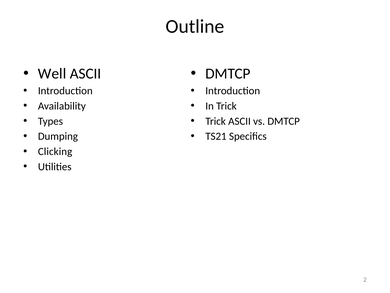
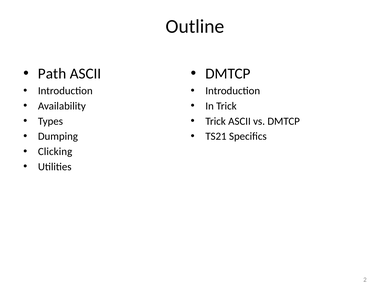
Well: Well -> Path
